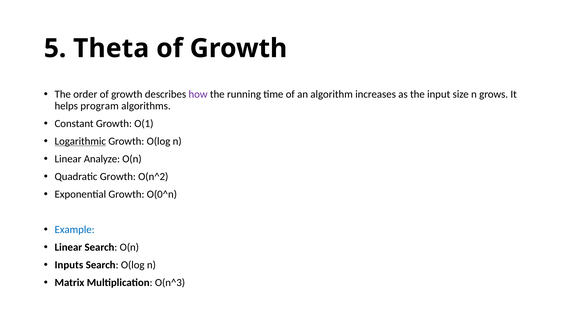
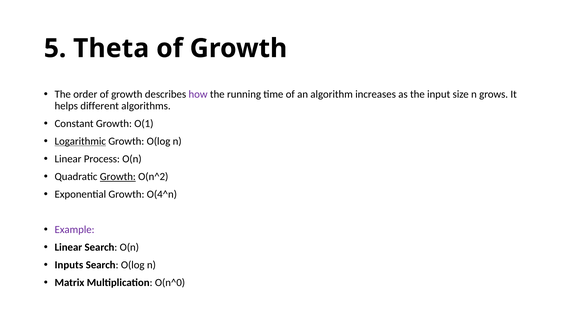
program: program -> different
Analyze: Analyze -> Process
Growth at (118, 176) underline: none -> present
O(0^n: O(0^n -> O(4^n
Example colour: blue -> purple
O(n^3: O(n^3 -> O(n^0
